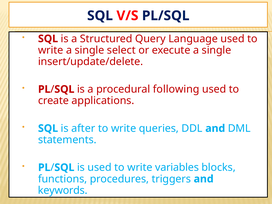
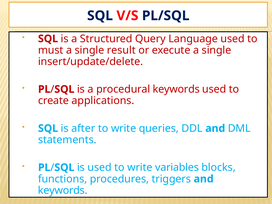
write at (51, 50): write -> must
select: select -> result
procedural following: following -> keywords
